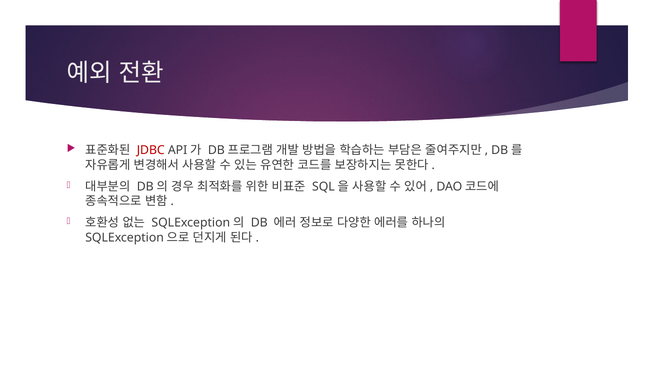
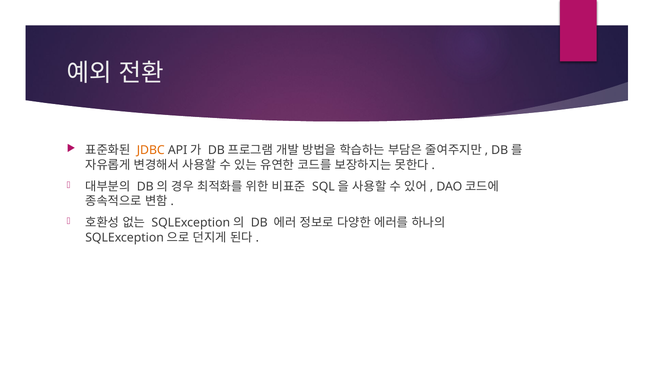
JDBC colour: red -> orange
